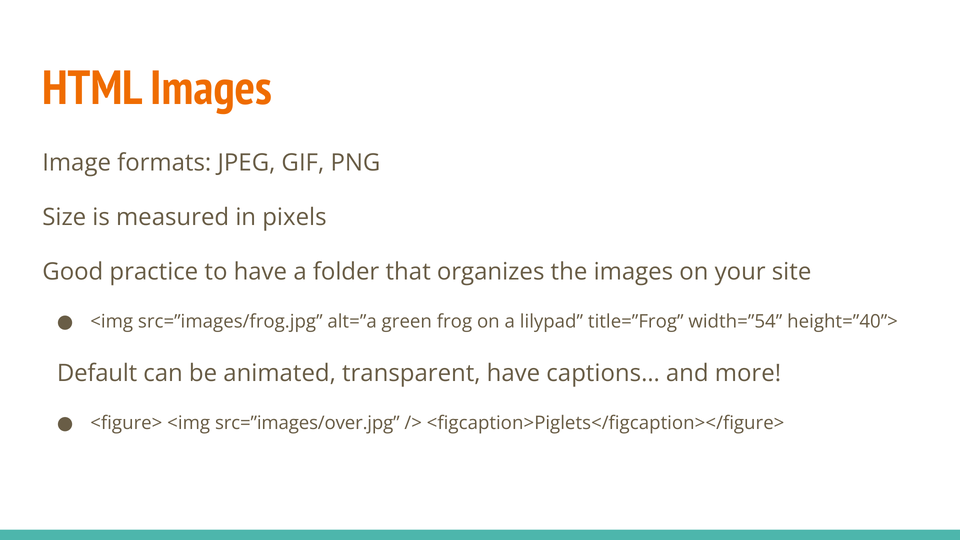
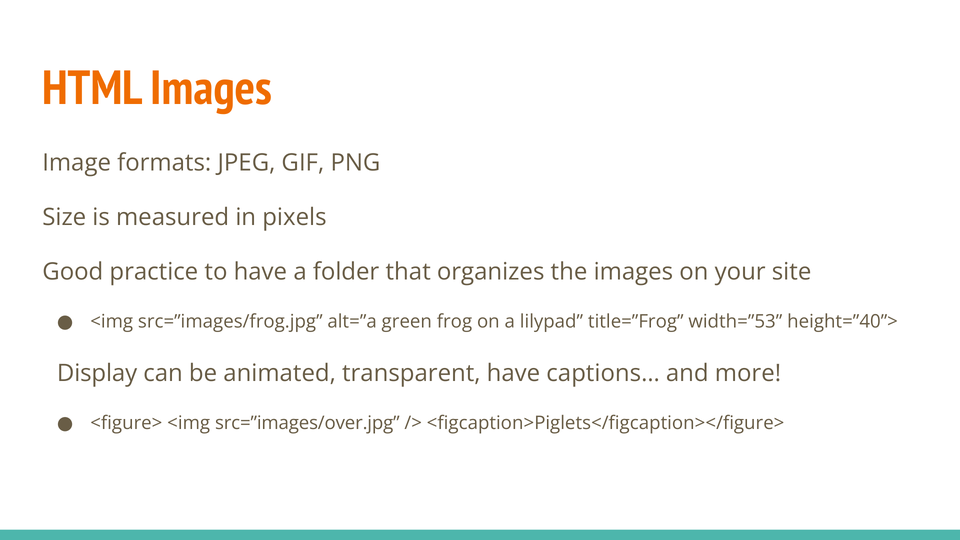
width=”54: width=”54 -> width=”53
Default: Default -> Display
